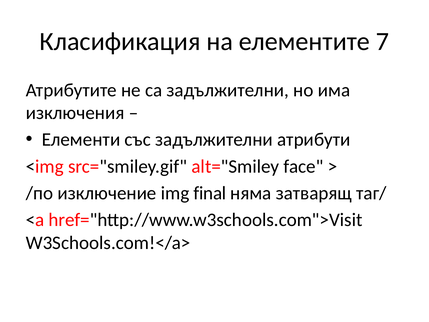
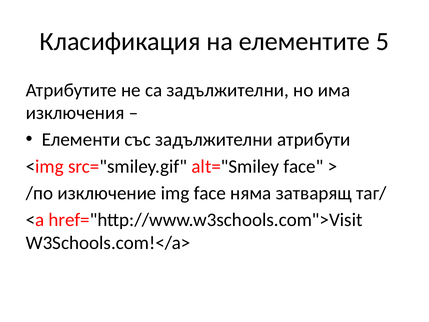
7: 7 -> 5
img final: final -> face
